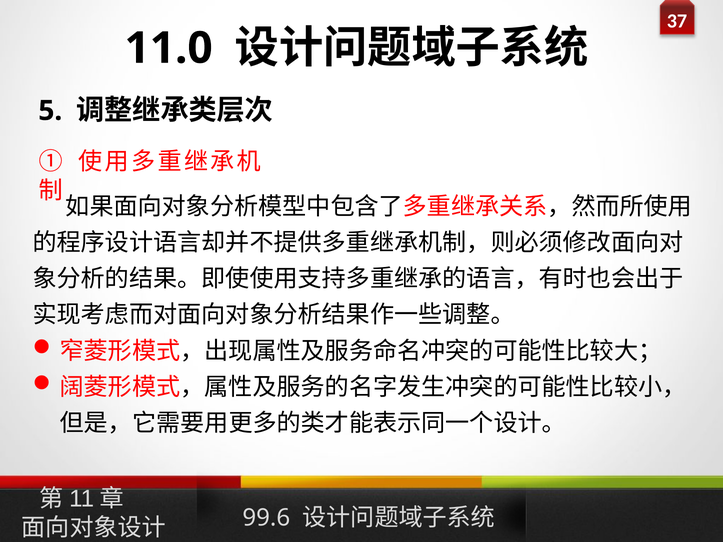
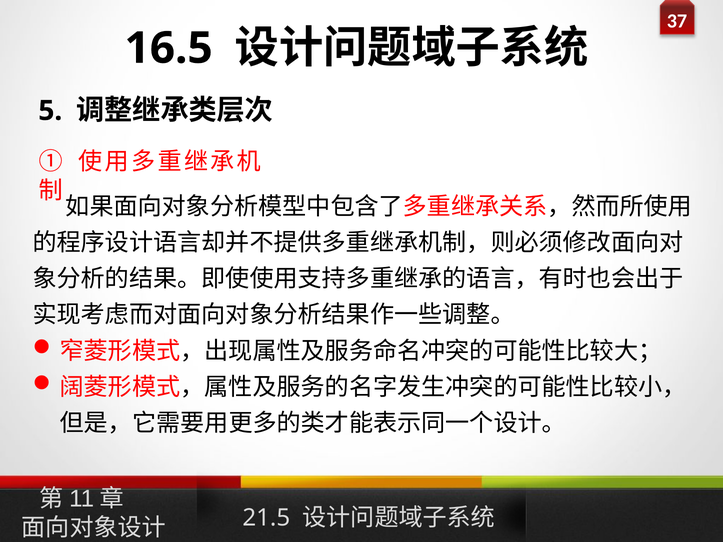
11.0: 11.0 -> 16.5
99.6: 99.6 -> 21.5
